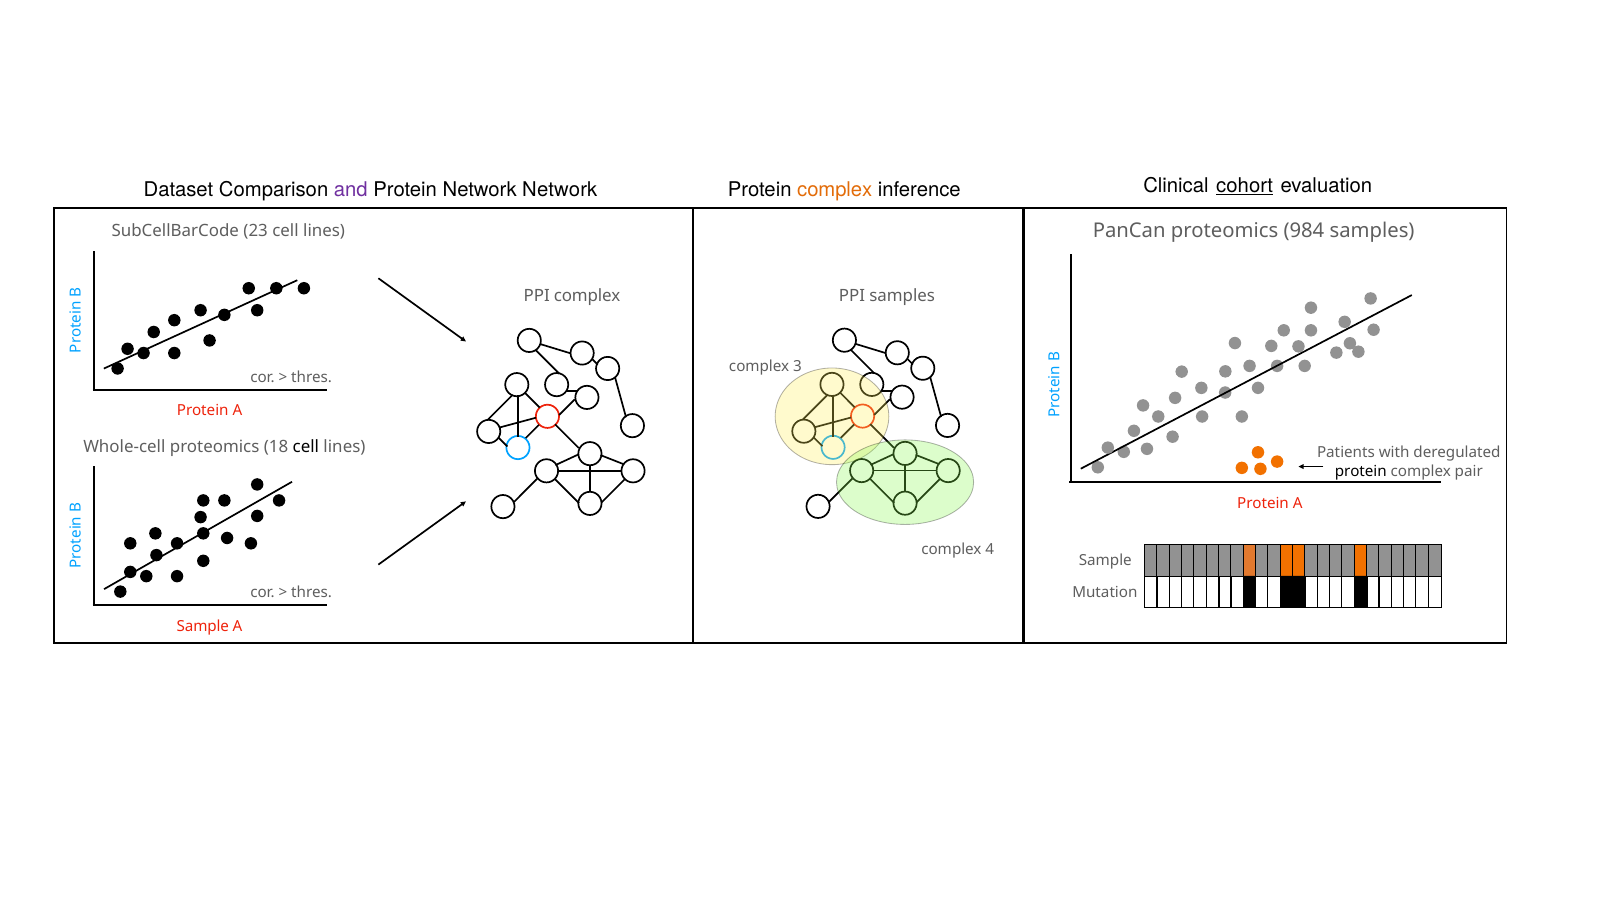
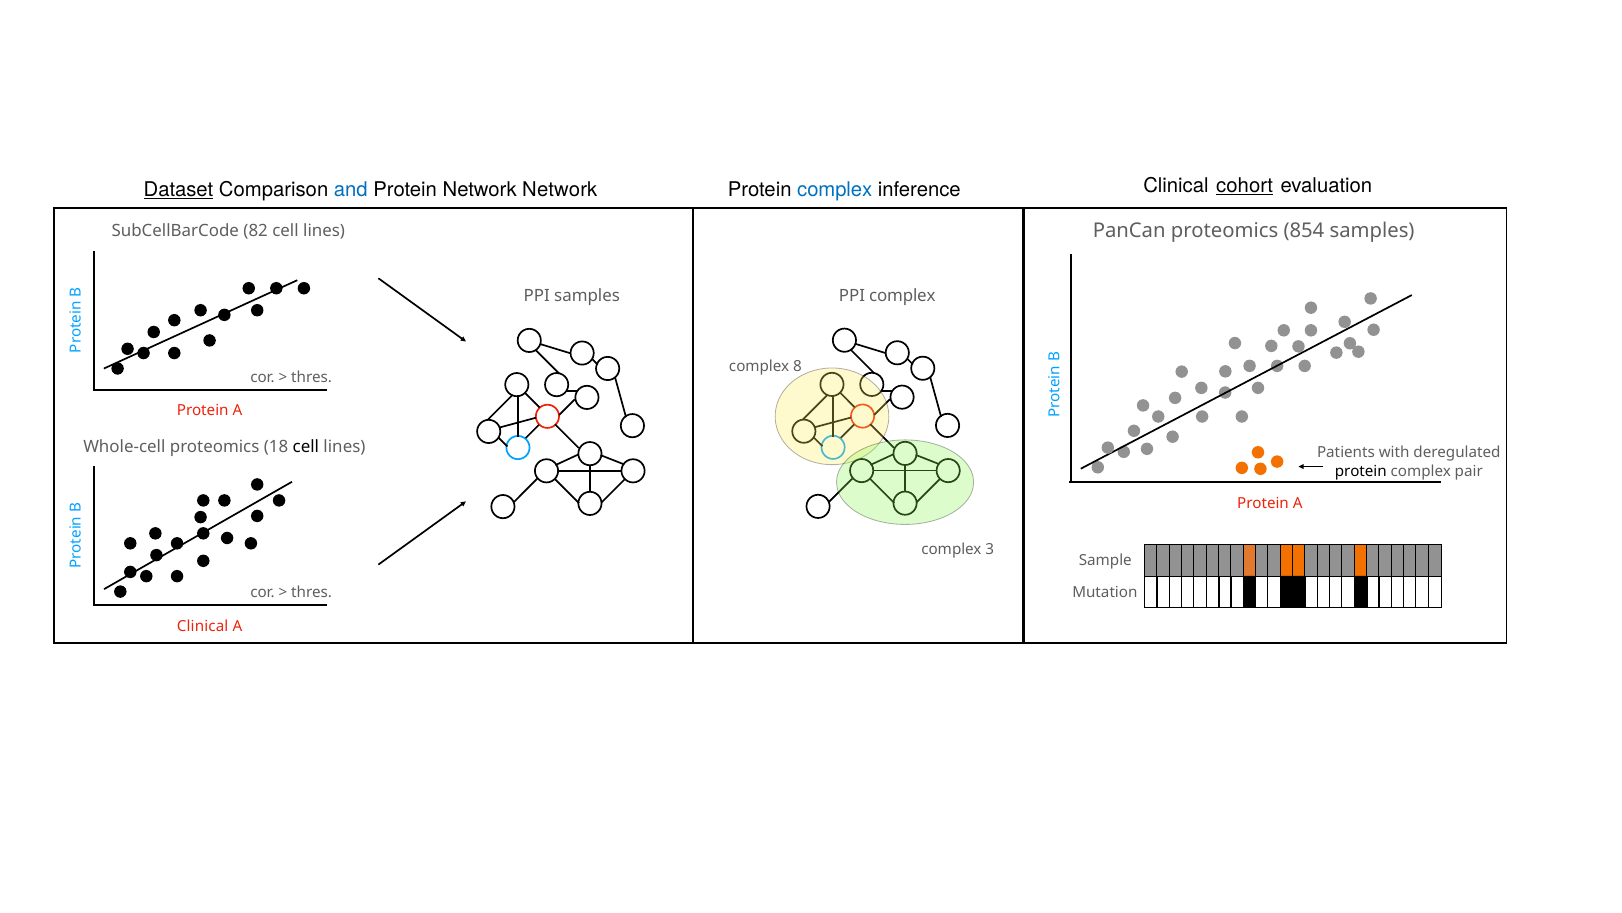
Dataset underline: none -> present
and colour: purple -> blue
complex at (835, 190) colour: orange -> blue
984: 984 -> 854
23: 23 -> 82
PPI samples: samples -> complex
PPI complex: complex -> samples
3: 3 -> 8
4: 4 -> 3
Sample at (203, 626): Sample -> Clinical
